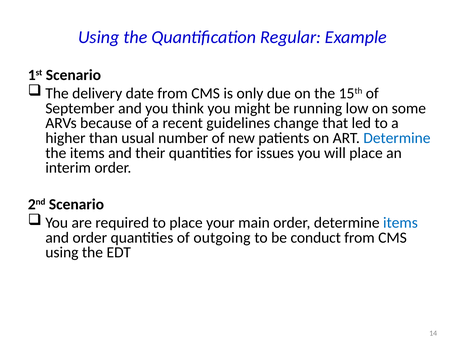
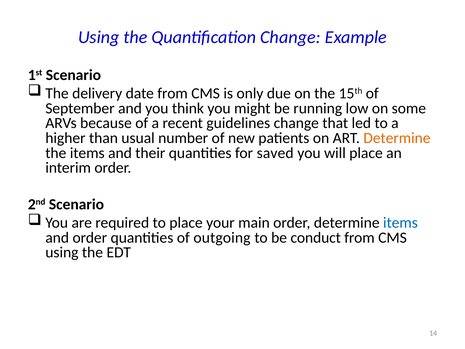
Quantification Regular: Regular -> Change
Determine at (397, 138) colour: blue -> orange
issues: issues -> saved
